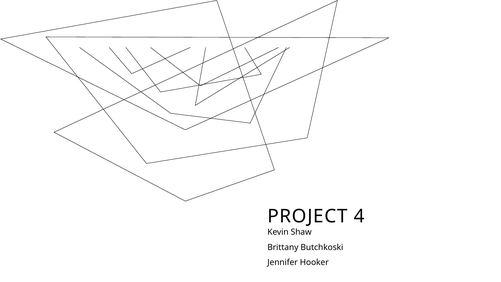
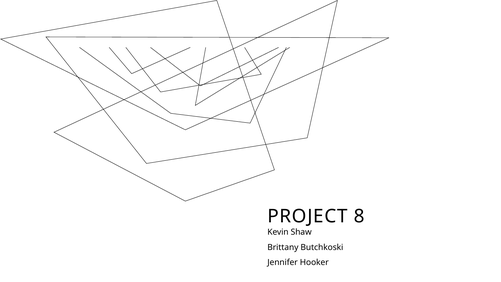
4: 4 -> 8
